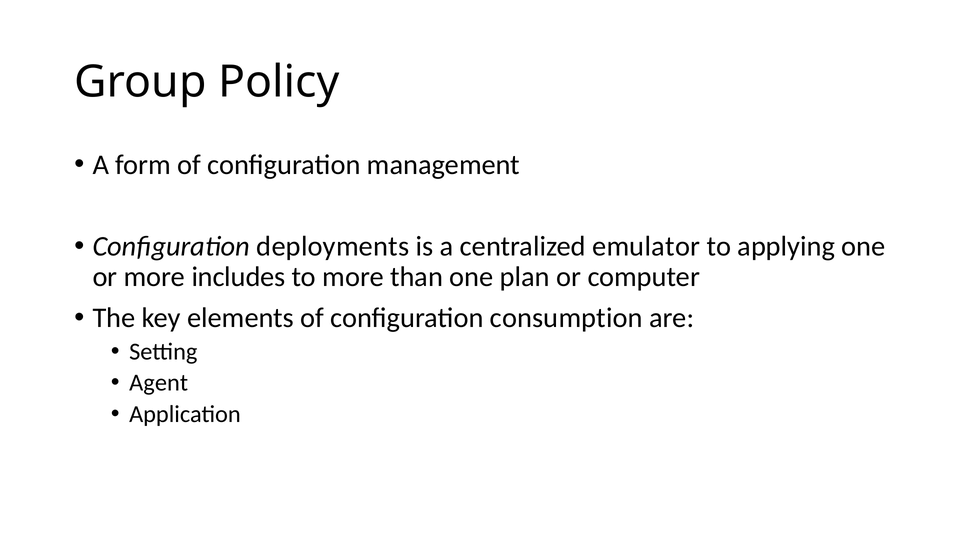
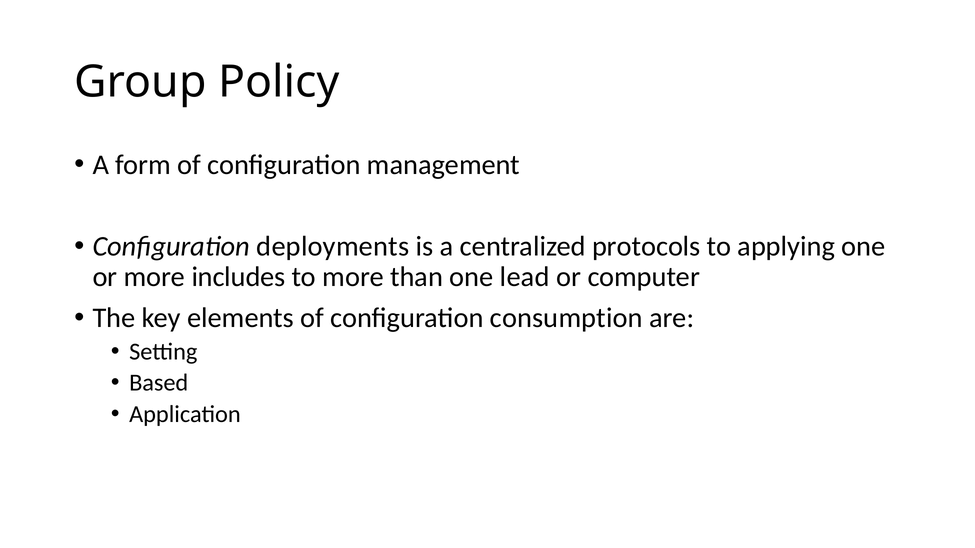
emulator: emulator -> protocols
plan: plan -> lead
Agent: Agent -> Based
